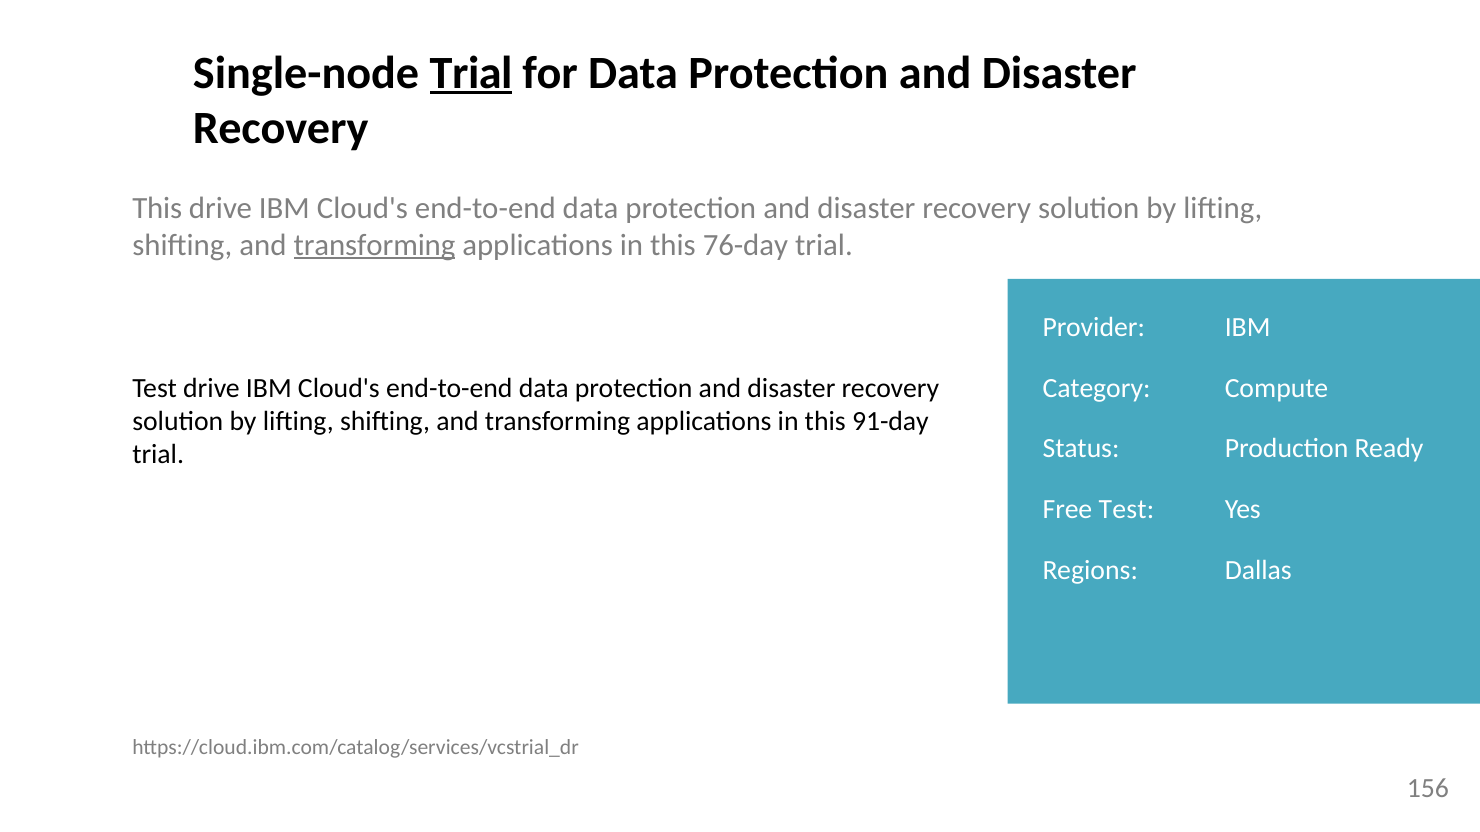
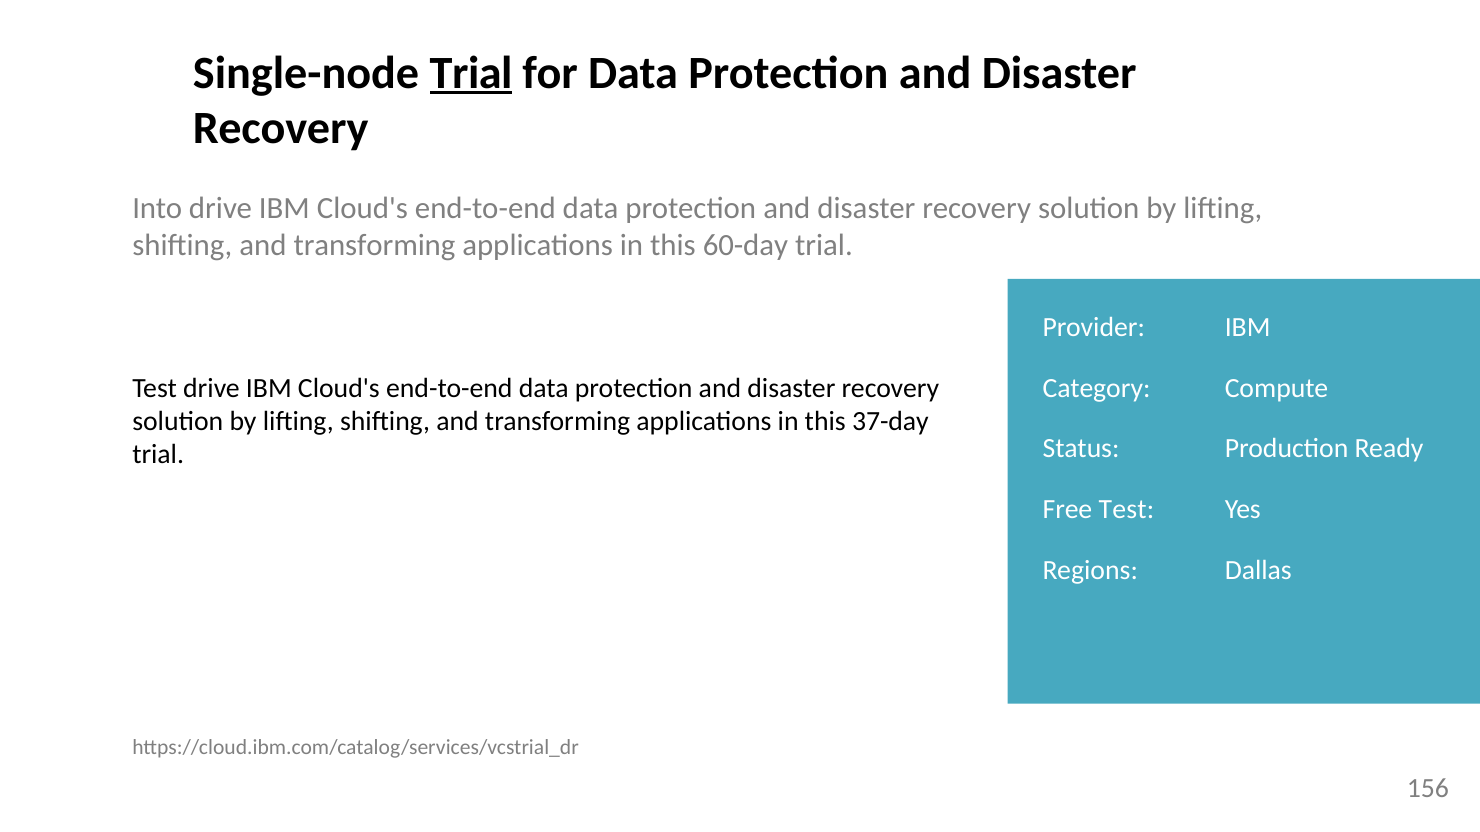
This at (157, 208): This -> Into
transforming at (374, 245) underline: present -> none
76-day: 76-day -> 60-day
91-day: 91-day -> 37-day
